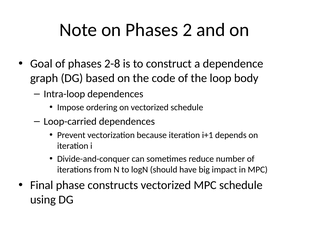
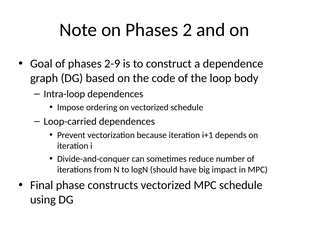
2-8: 2-8 -> 2-9
